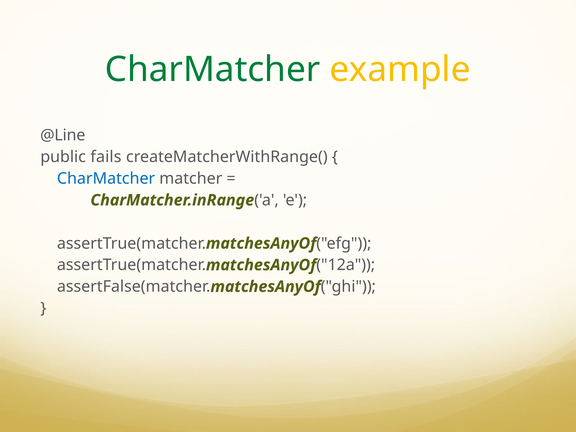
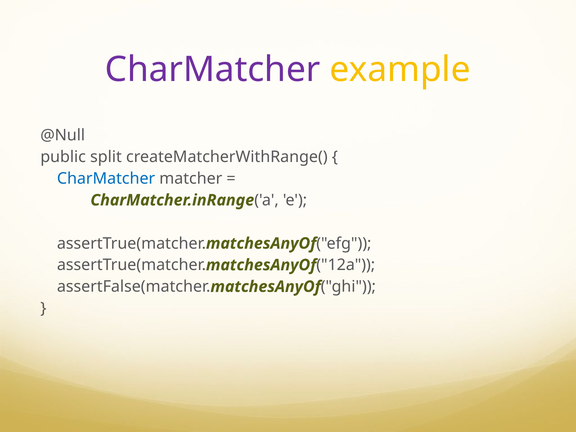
CharMatcher at (213, 69) colour: green -> purple
@Line: @Line -> @Null
fails: fails -> split
